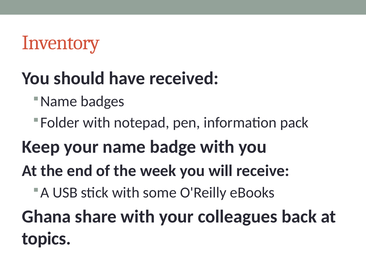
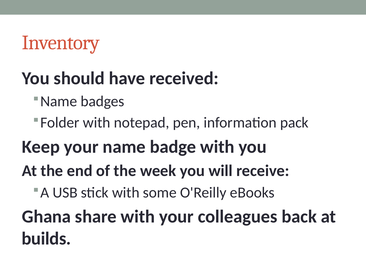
topics: topics -> builds
